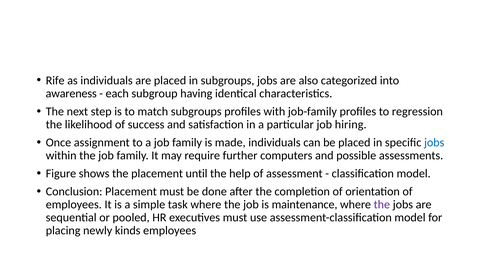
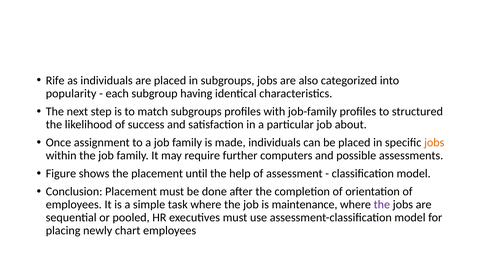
awareness: awareness -> popularity
regression: regression -> structured
hiring: hiring -> about
jobs at (434, 142) colour: blue -> orange
kinds: kinds -> chart
